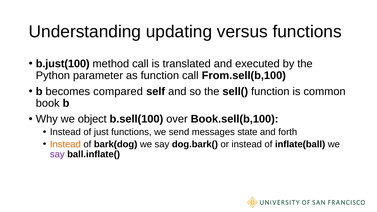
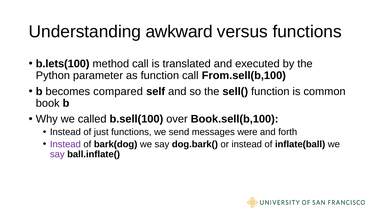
updating: updating -> awkward
b.just(100: b.just(100 -> b.lets(100
object: object -> called
state: state -> were
Instead at (65, 144) colour: orange -> purple
